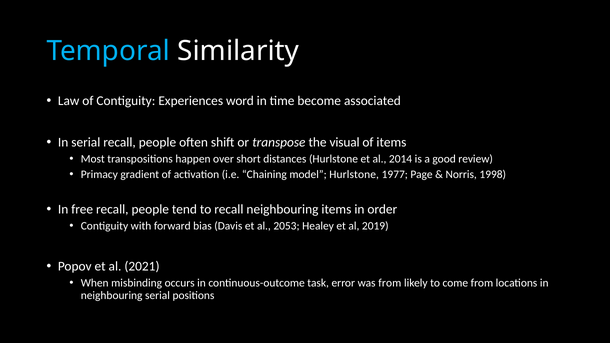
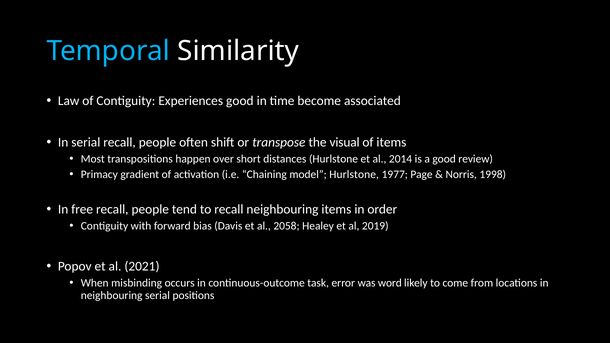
Experiences word: word -> good
2053: 2053 -> 2058
was from: from -> word
